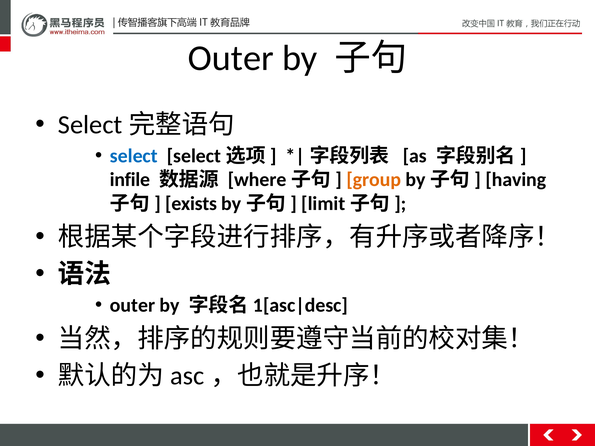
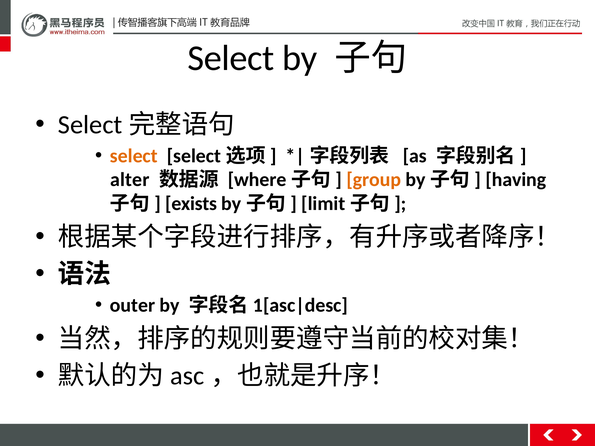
Outer at (231, 58): Outer -> Select
select at (134, 156) colour: blue -> orange
infile: infile -> alter
